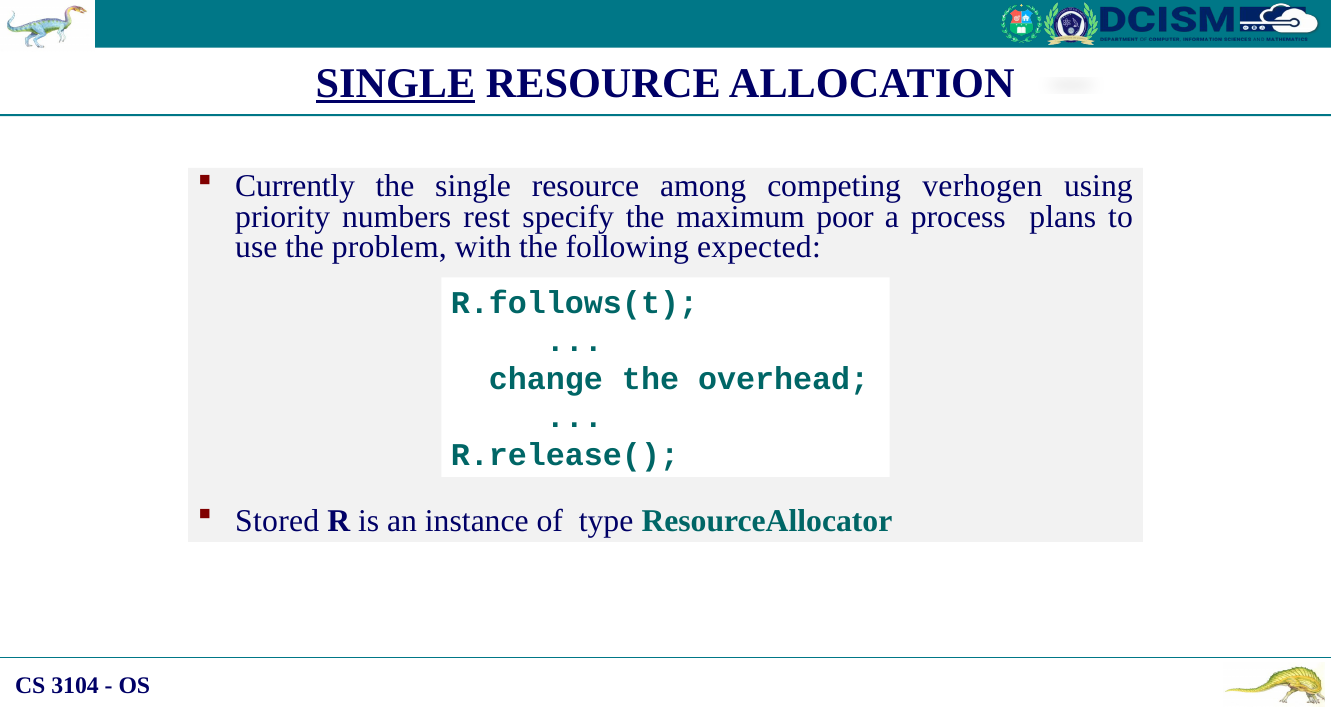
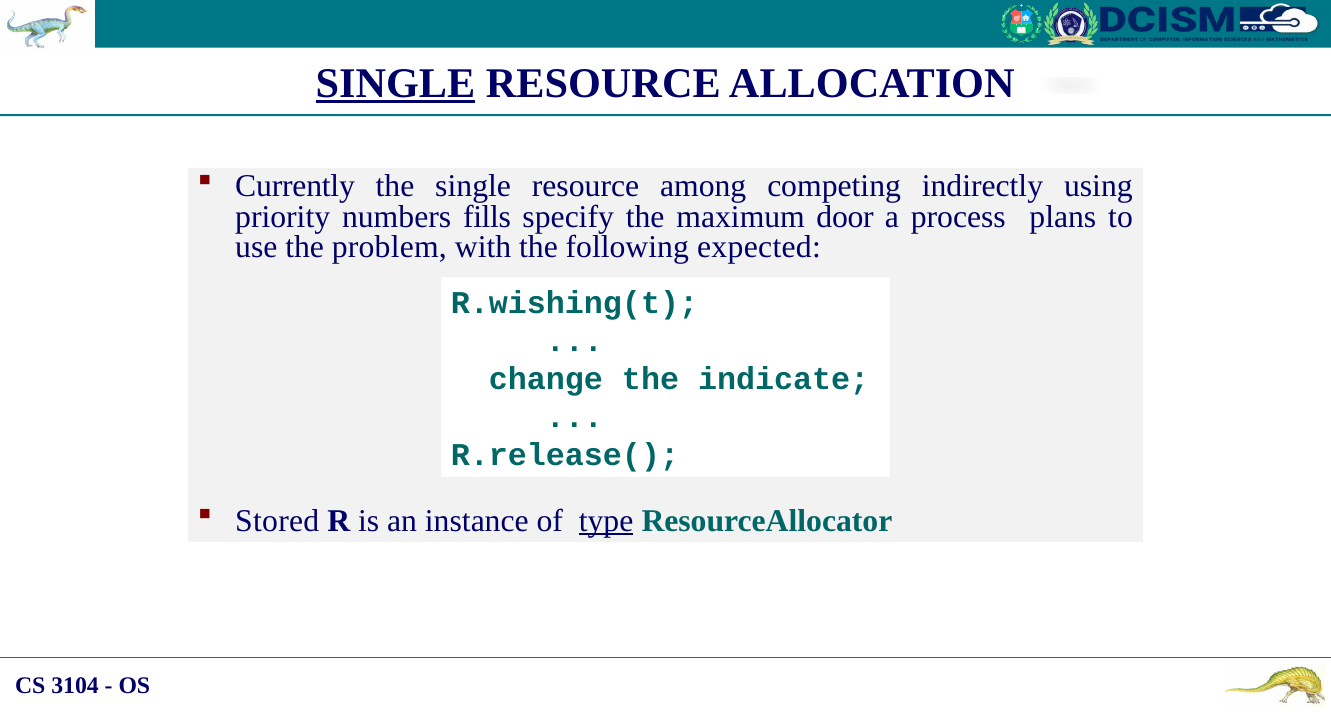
verhogen: verhogen -> indirectly
rest: rest -> fills
poor: poor -> door
R.follows(t: R.follows(t -> R.wishing(t
overhead: overhead -> indicate
type underline: none -> present
